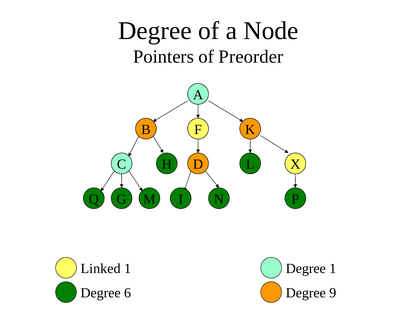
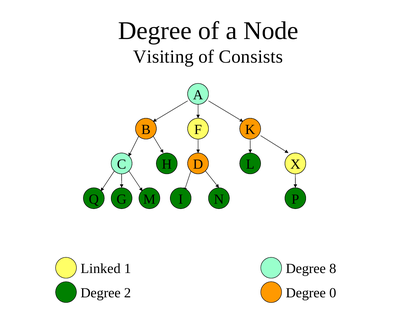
Pointers: Pointers -> Visiting
Preorder: Preorder -> Consists
Degree 1: 1 -> 8
6: 6 -> 2
9: 9 -> 0
